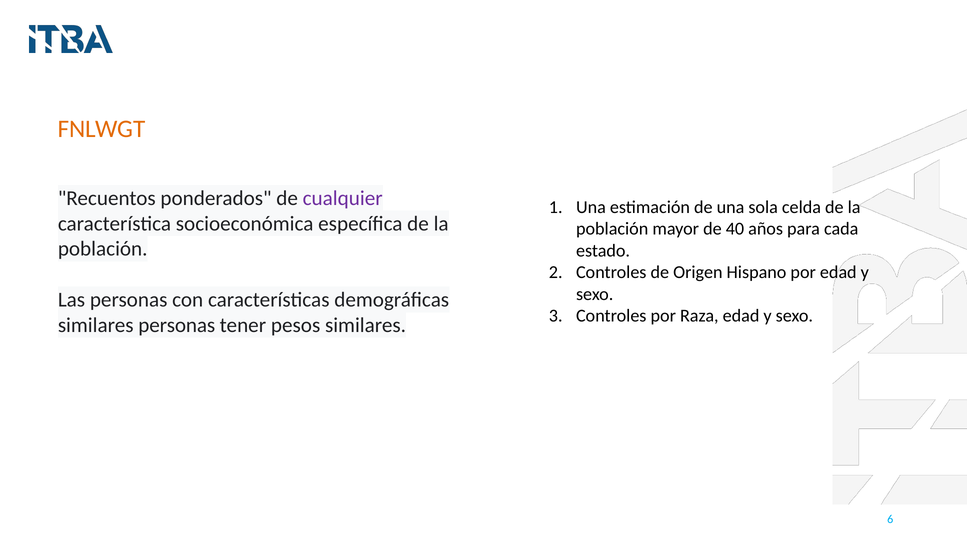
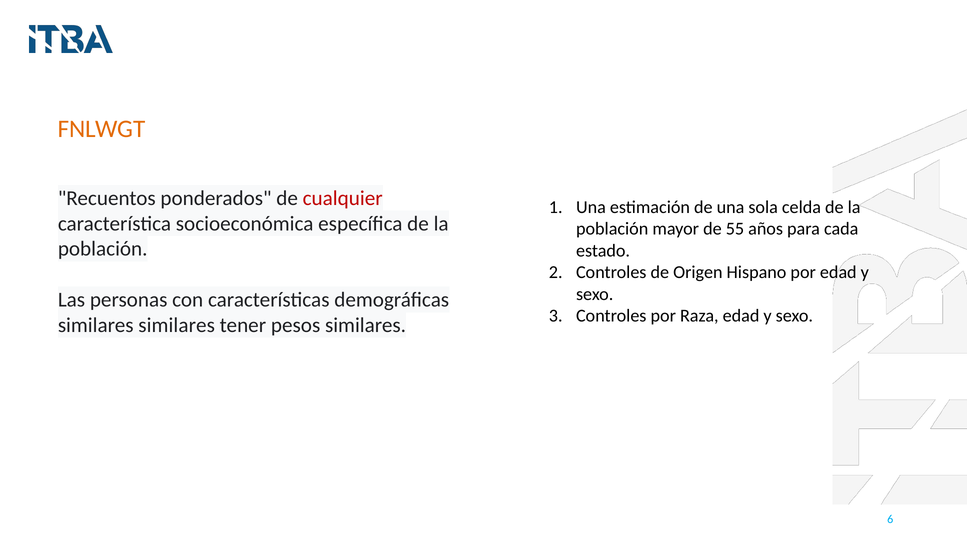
cualquier colour: purple -> red
40: 40 -> 55
similares personas: personas -> similares
